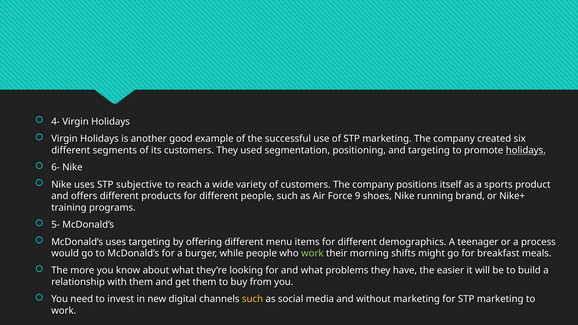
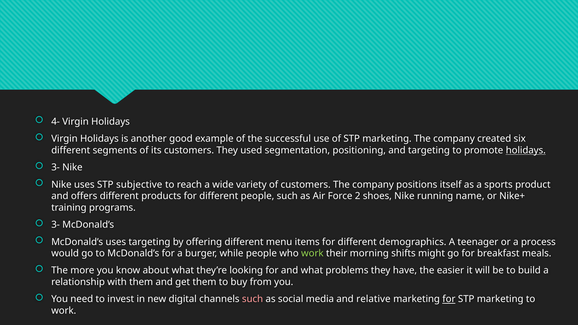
6- at (56, 168): 6- -> 3-
9: 9 -> 2
brand: brand -> name
5- at (56, 225): 5- -> 3-
such at (253, 299) colour: yellow -> pink
without: without -> relative
for at (449, 299) underline: none -> present
